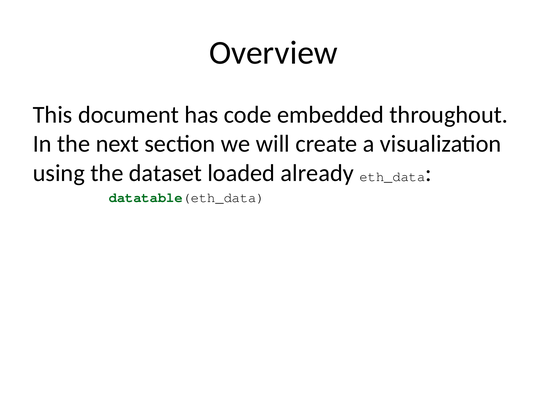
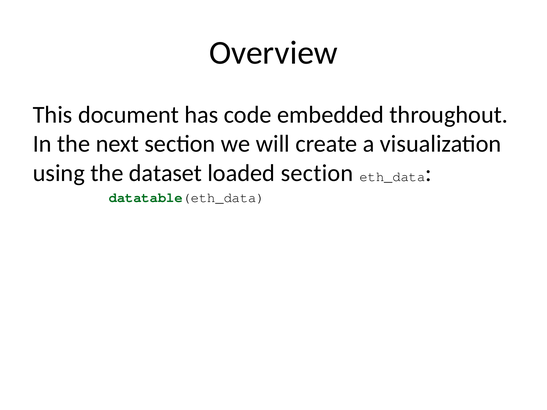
loaded already: already -> section
